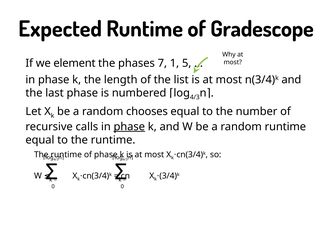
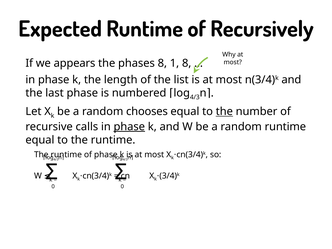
Gradescope: Gradescope -> Recursively
element: element -> appears
phases 7: 7 -> 8
1 5: 5 -> 8
the at (224, 111) underline: none -> present
